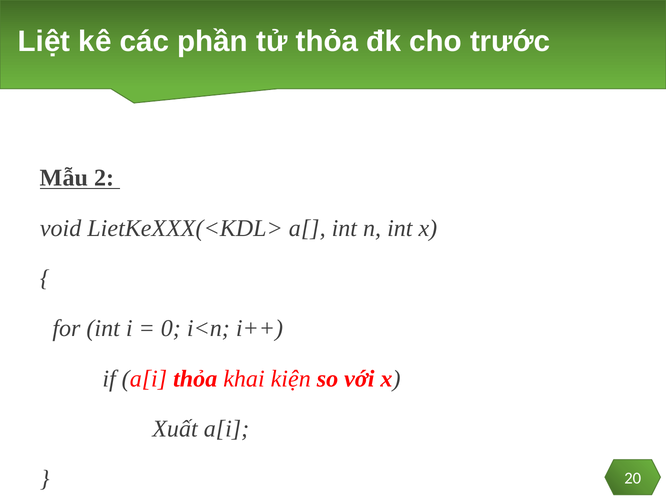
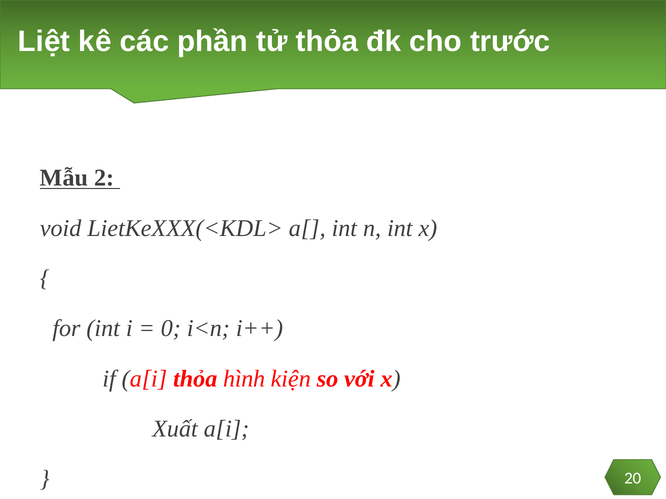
khai: khai -> hình
